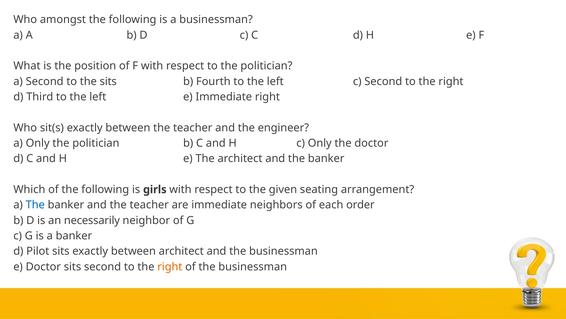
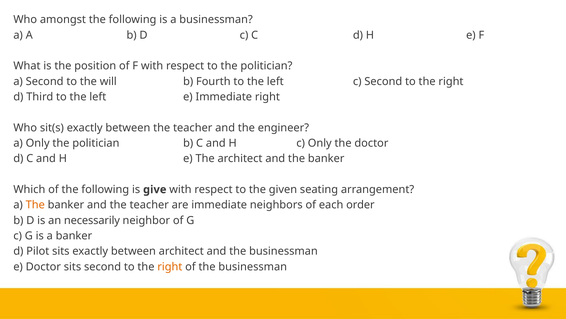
the sits: sits -> will
girls: girls -> give
The at (35, 205) colour: blue -> orange
